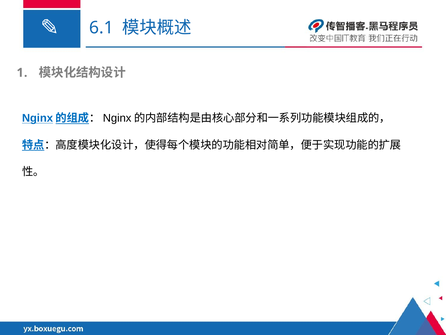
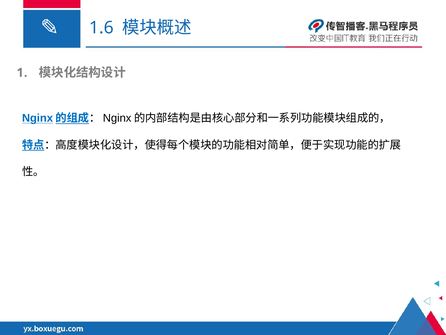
6.1: 6.1 -> 1.6
